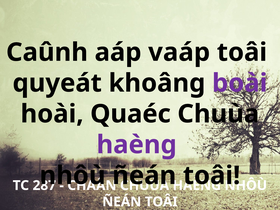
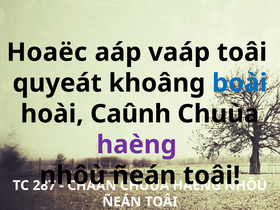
Caûnh: Caûnh -> Hoaëc
boài colour: purple -> blue
Quaéc: Quaéc -> Caûnh
